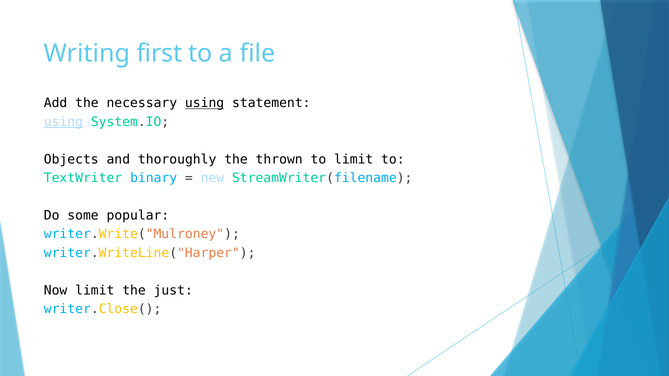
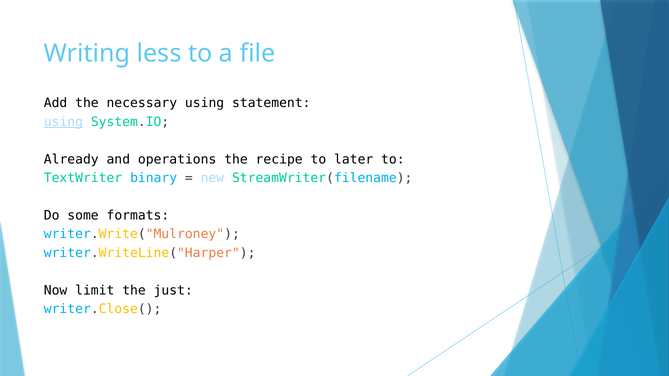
first: first -> less
using at (205, 103) underline: present -> none
Objects: Objects -> Already
thoroughly: thoroughly -> operations
thrown: thrown -> recipe
to limit: limit -> later
popular: popular -> formats
